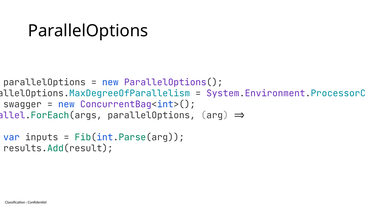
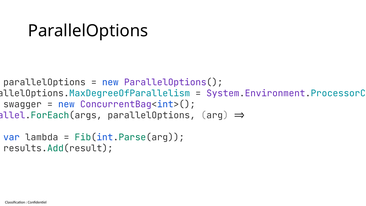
inputs: inputs -> lambda
